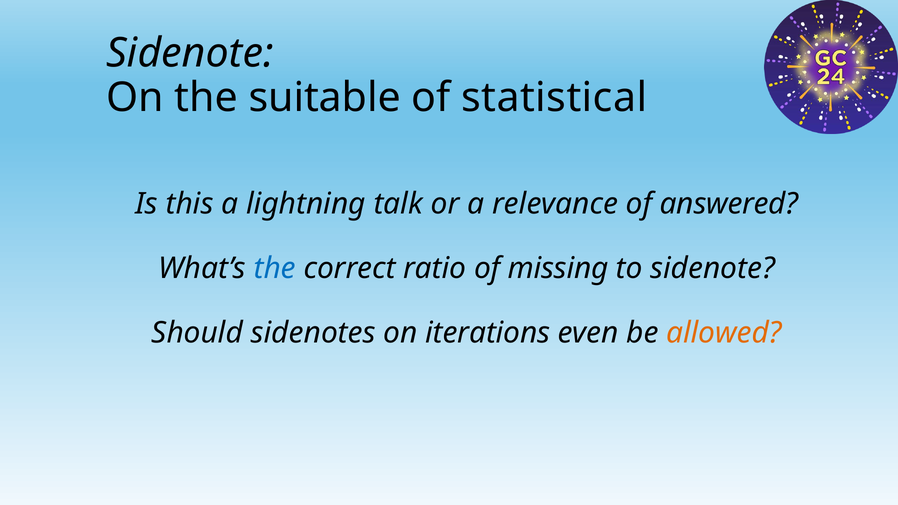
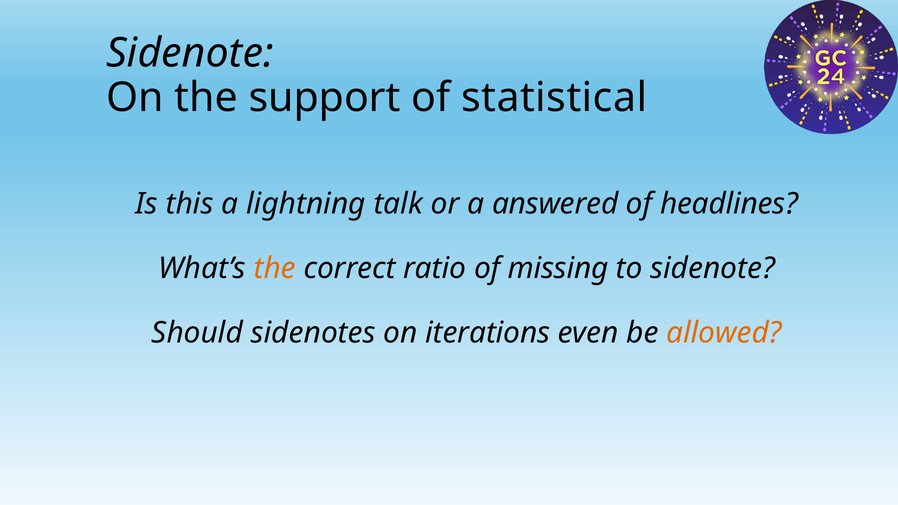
suitable: suitable -> support
relevance: relevance -> answered
answered: answered -> headlines
the at (275, 269) colour: blue -> orange
